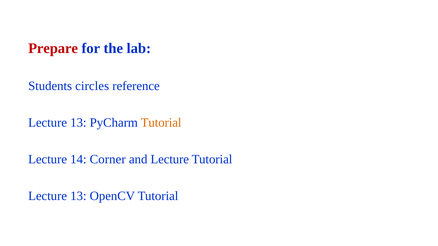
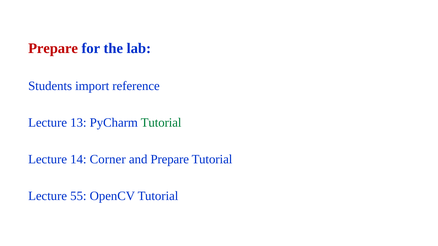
circles: circles -> import
Tutorial at (161, 123) colour: orange -> green
and Lecture: Lecture -> Prepare
13 at (78, 196): 13 -> 55
